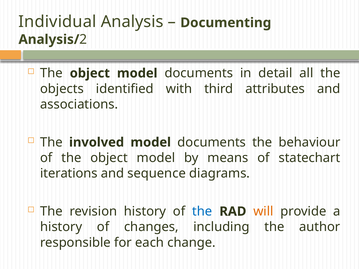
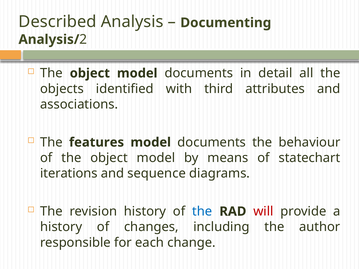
Individual: Individual -> Described
involved: involved -> features
will colour: orange -> red
